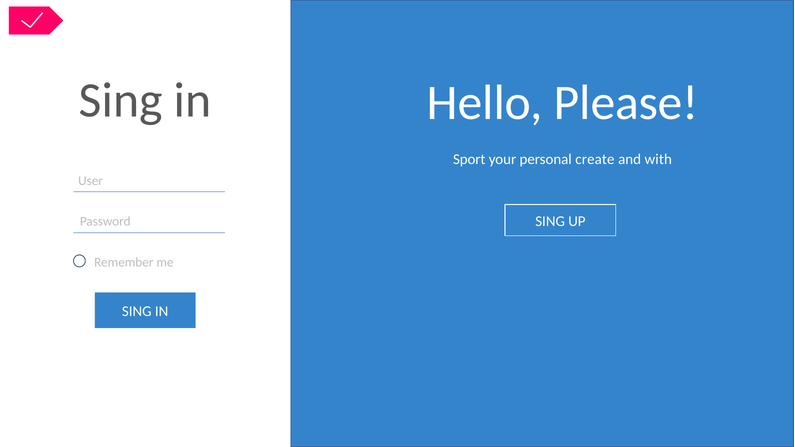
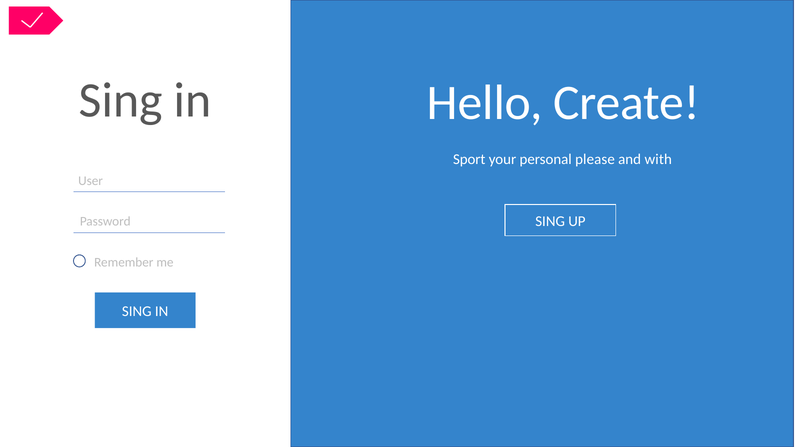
Please: Please -> Create
create: create -> please
